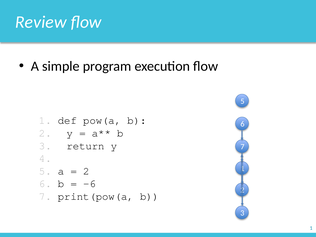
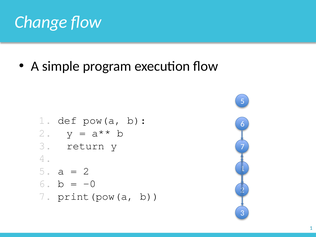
Review: Review -> Change
-6: -6 -> -0
